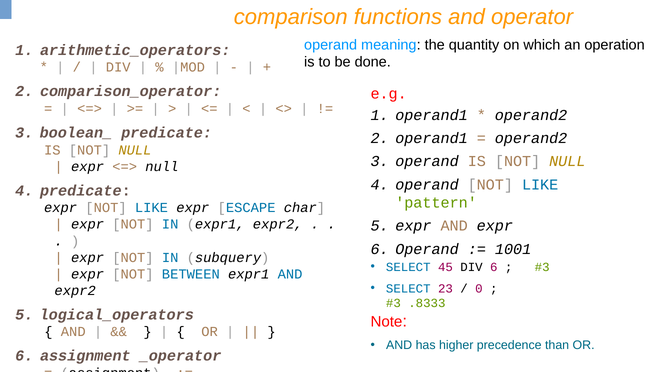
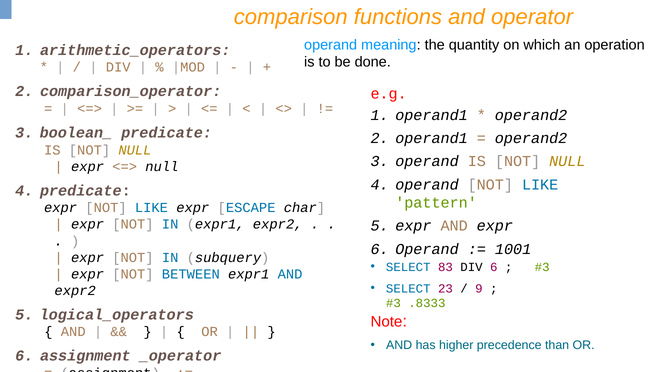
45: 45 -> 83
0: 0 -> 9
